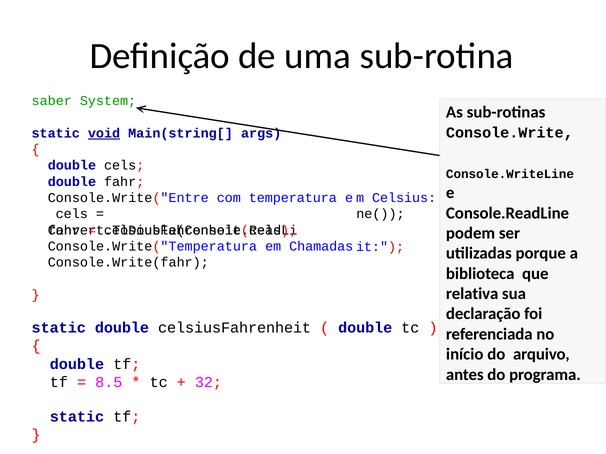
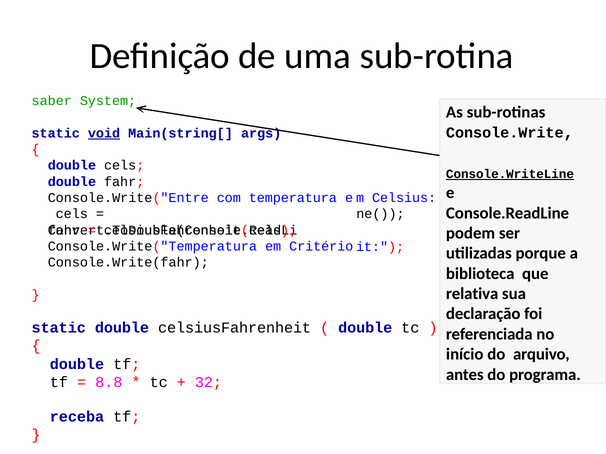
Console.WriteLine underline: none -> present
Chamadas: Chamadas -> Critério
8.5: 8.5 -> 8.8
static at (77, 417): static -> receba
